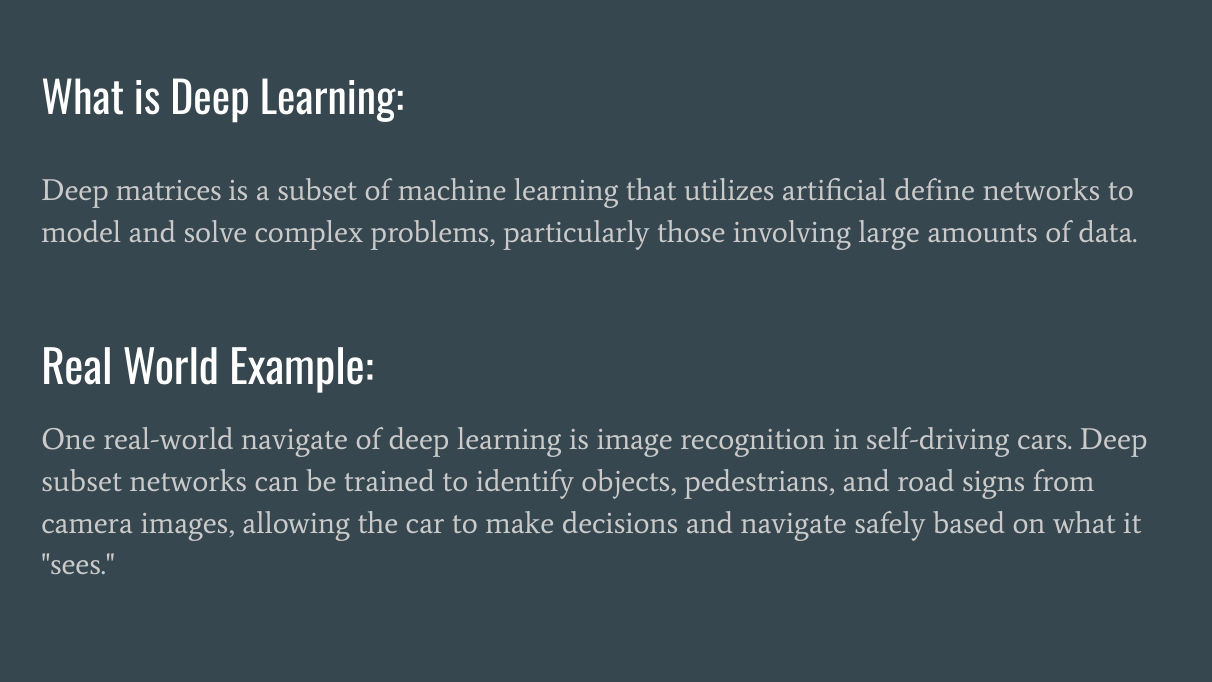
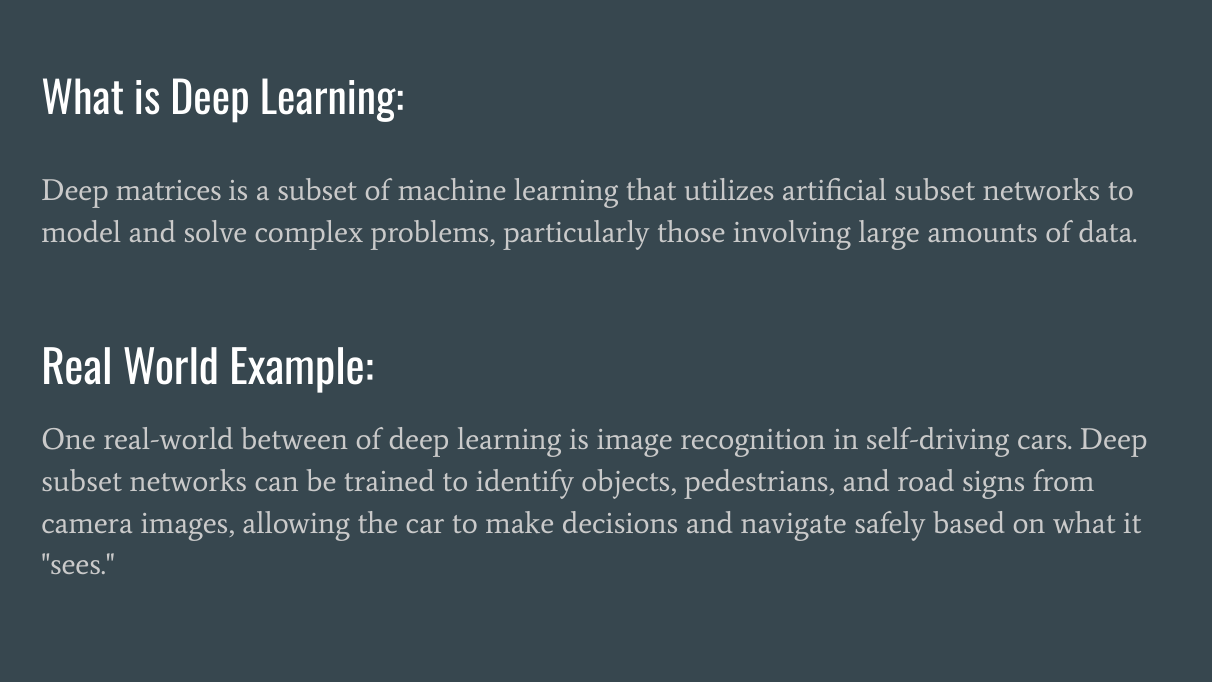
artificial define: define -> subset
real-world navigate: navigate -> between
